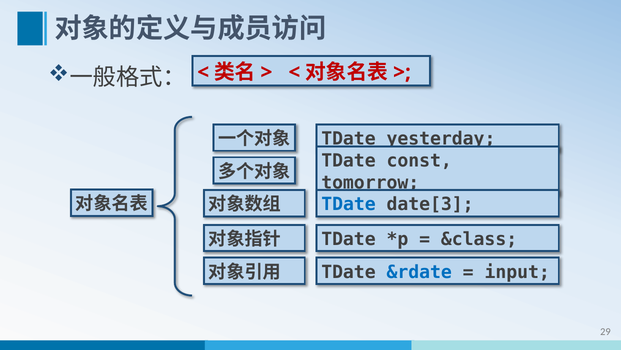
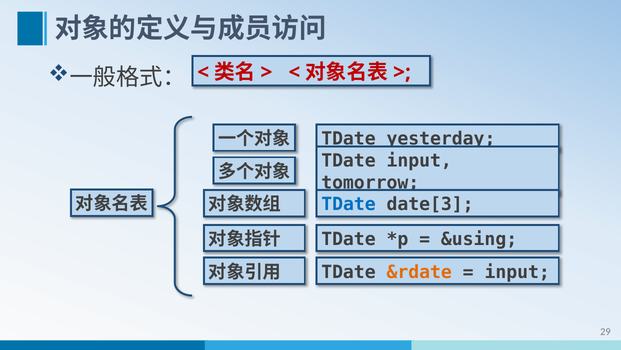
TDate const: const -> input
&class: &class -> &using
&rdate colour: blue -> orange
